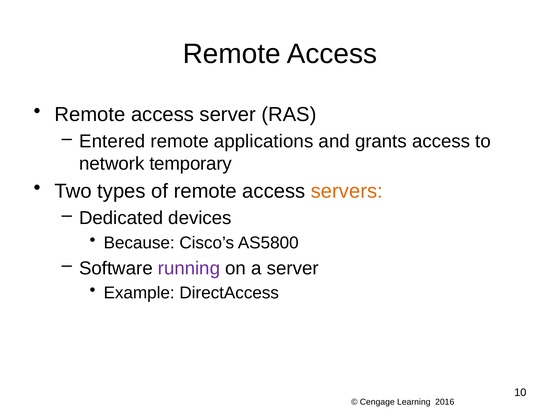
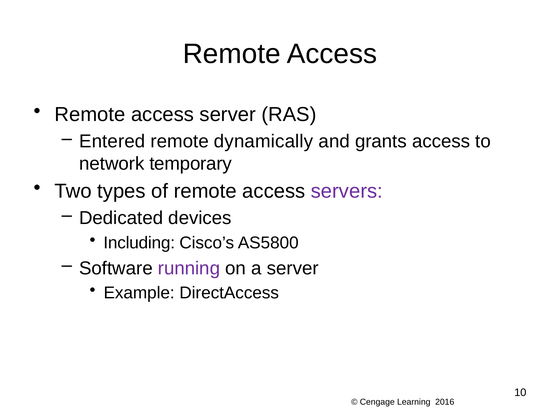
applications: applications -> dynamically
servers colour: orange -> purple
Because: Because -> Including
